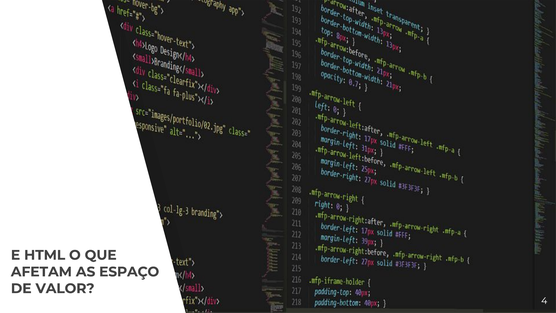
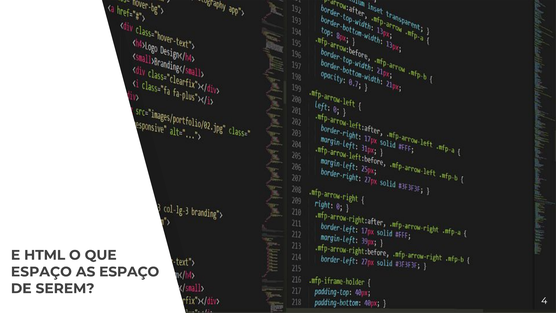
AFETAM at (41, 272): AFETAM -> ESPAÇO
VALOR: VALOR -> SEREM
